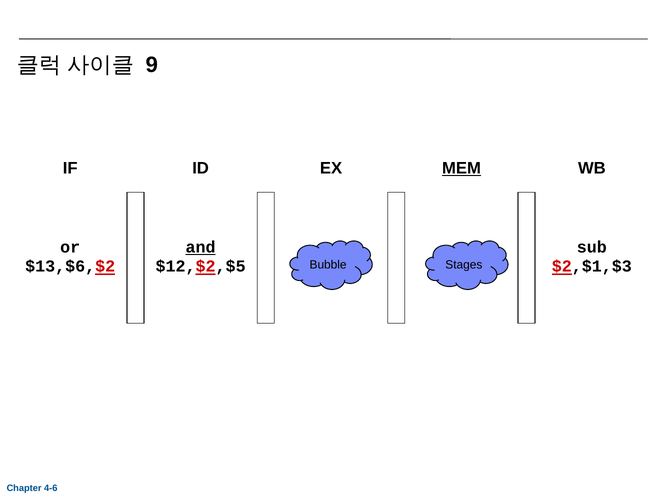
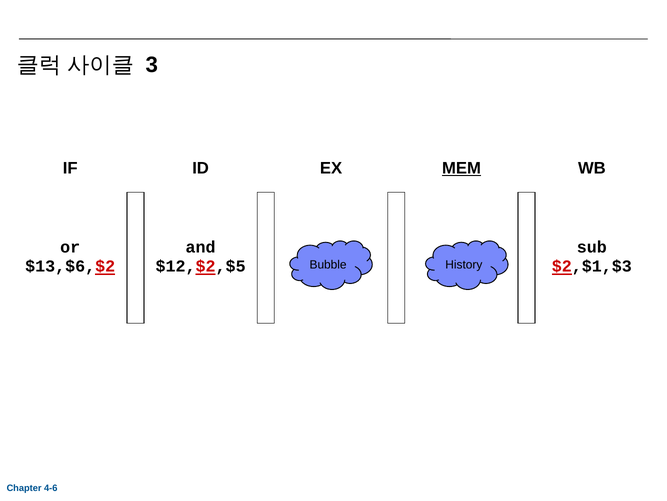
9: 9 -> 3
and underline: present -> none
Stages: Stages -> History
